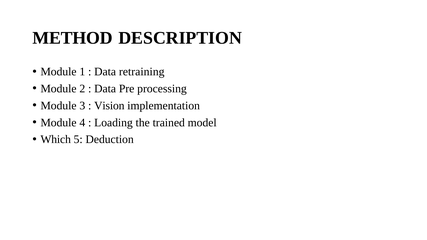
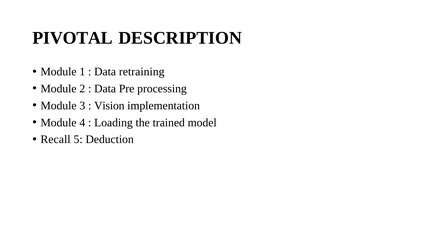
METHOD: METHOD -> PIVOTAL
Which: Which -> Recall
